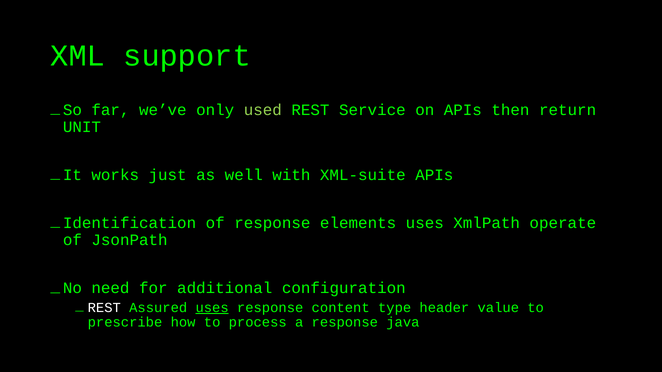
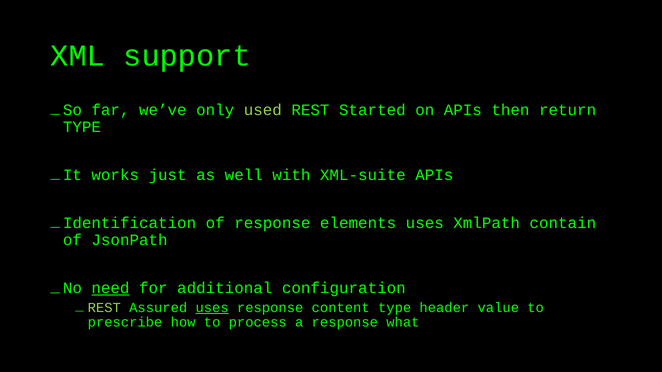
Service: Service -> Started
UNIT at (82, 127): UNIT -> TYPE
operate: operate -> contain
need underline: none -> present
REST at (104, 308) colour: white -> light green
java: java -> what
